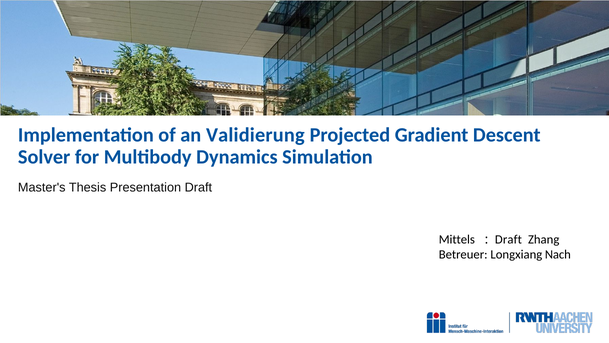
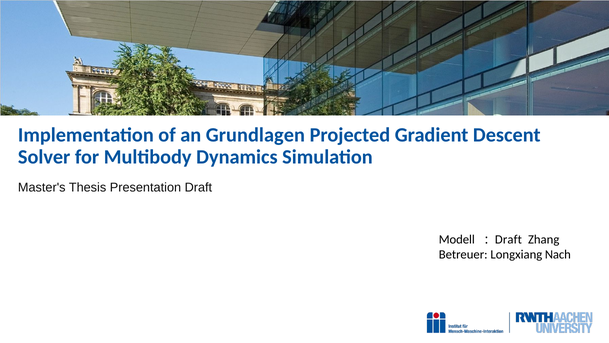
Validierung: Validierung -> Grundlagen
Mittels: Mittels -> Modell
